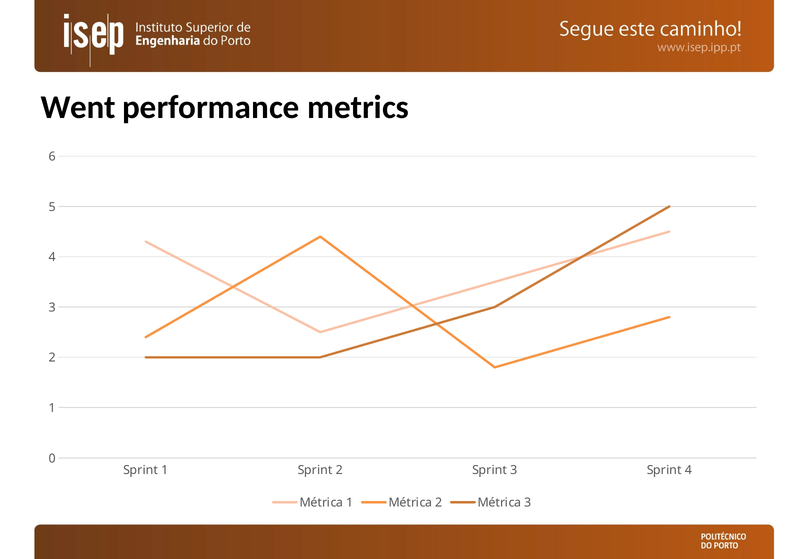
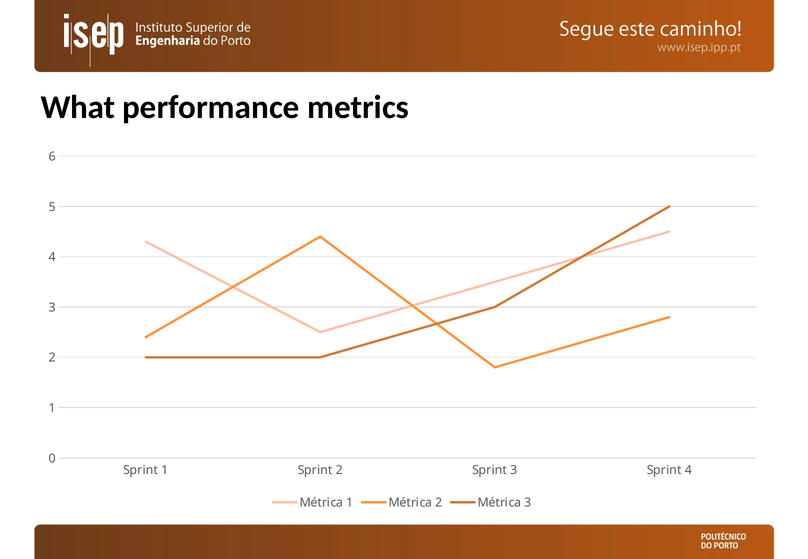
Went: Went -> What
